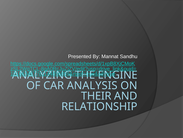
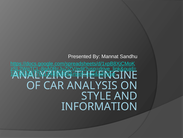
THEIR: THEIR -> STYLE
RELATIONSHIP: RELATIONSHIP -> INFORMATION
